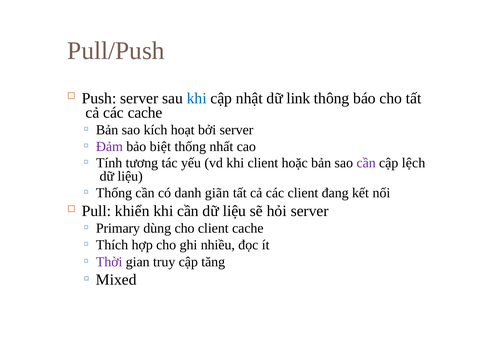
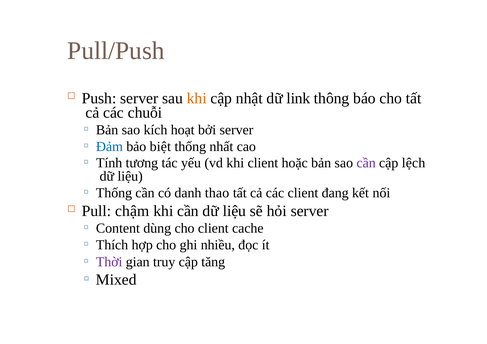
khi at (197, 98) colour: blue -> orange
các cache: cache -> chuỗi
Đảm colour: purple -> blue
giãn: giãn -> thao
khiển: khiển -> chậm
Primary: Primary -> Content
